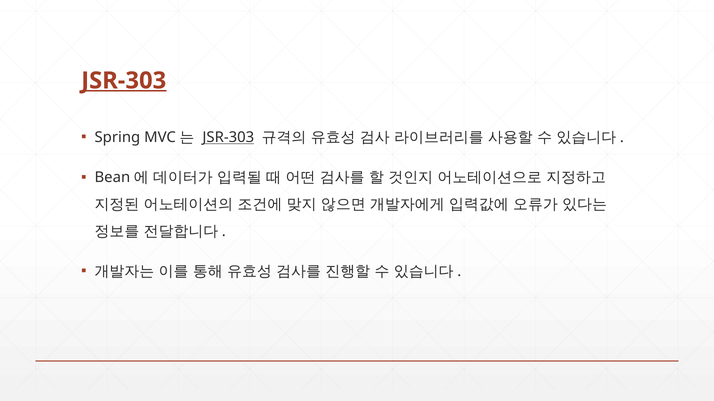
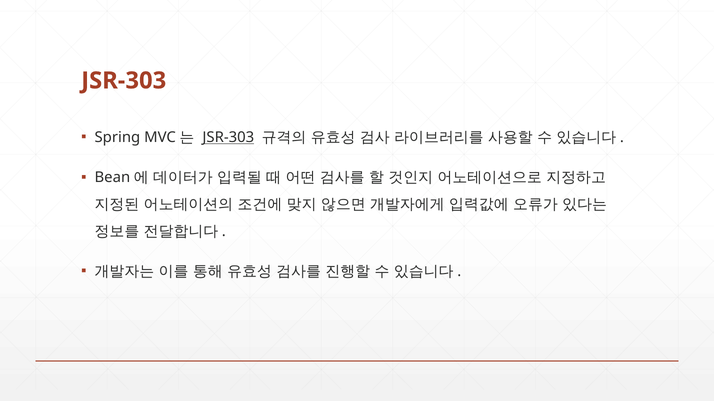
JSR-303 at (124, 81) underline: present -> none
